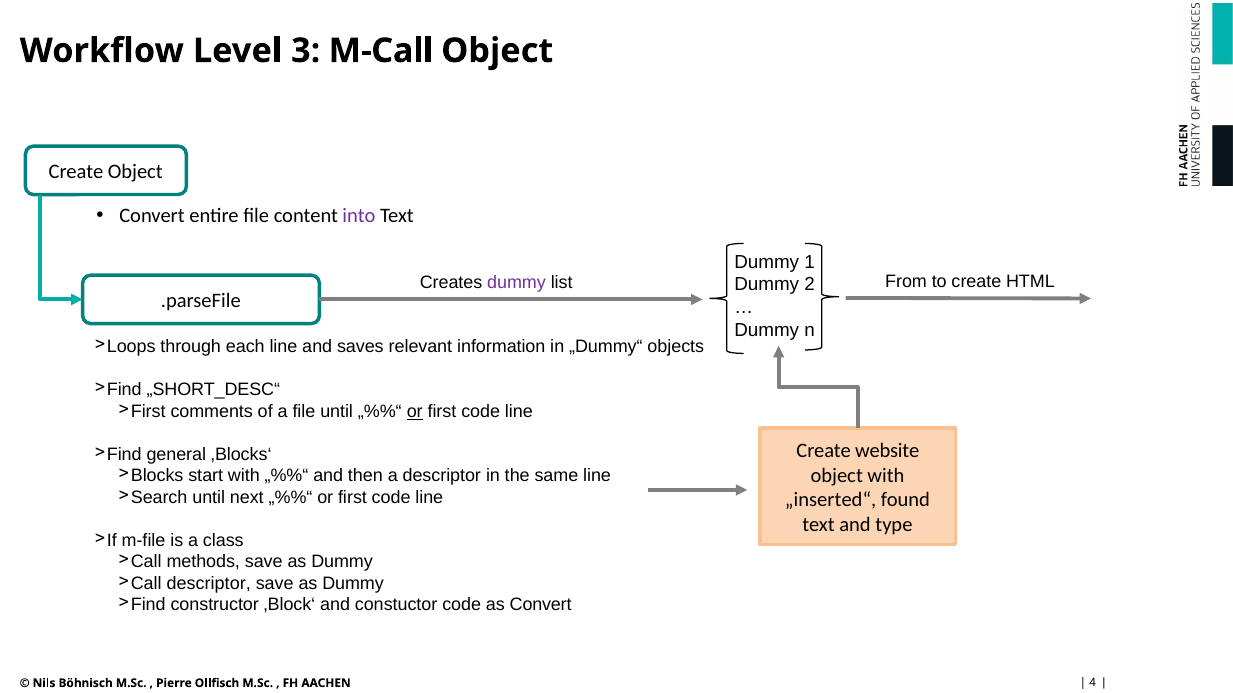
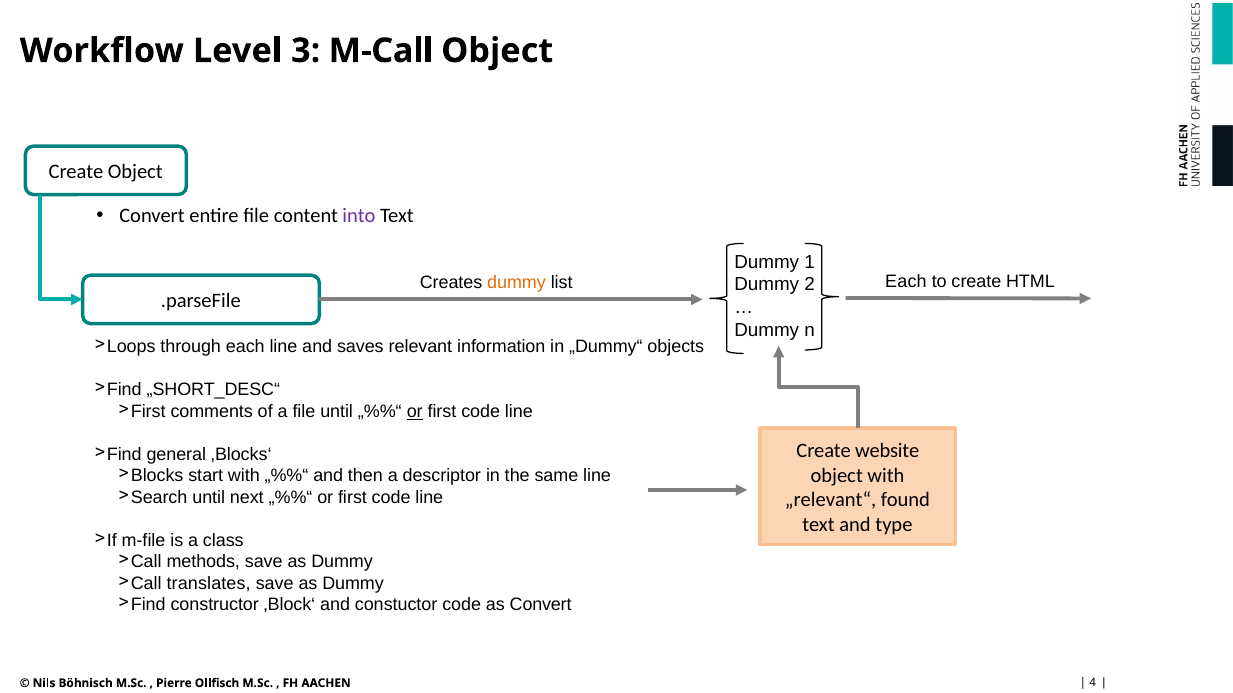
dummy at (517, 282) colour: purple -> orange
list From: From -> Each
„inserted“: „inserted“ -> „relevant“
descriptor at (209, 584): descriptor -> translates
